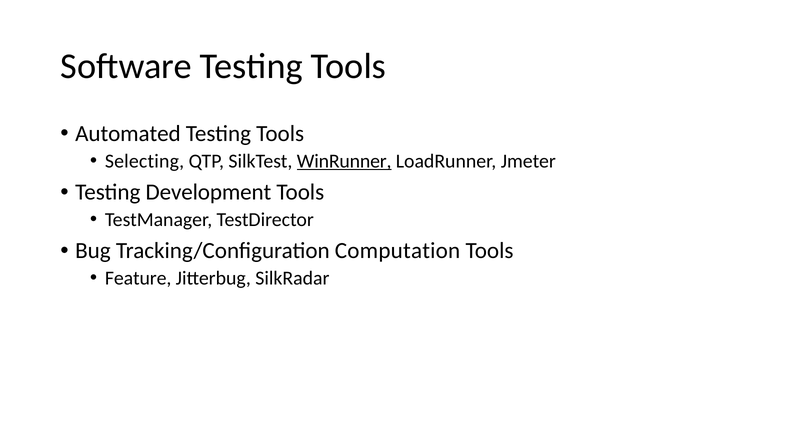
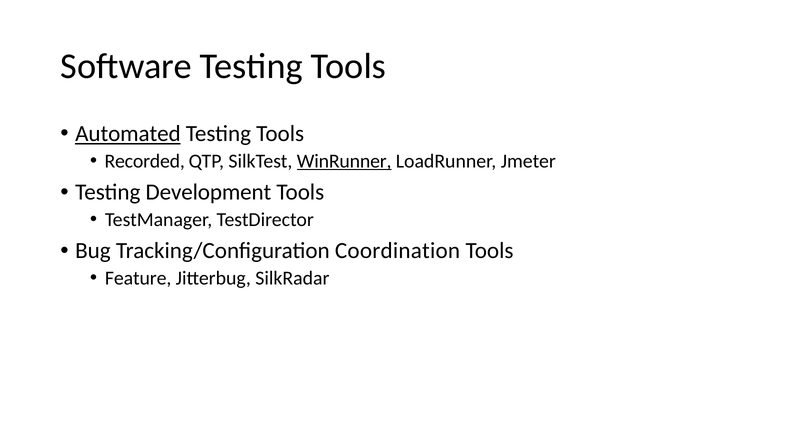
Automated underline: none -> present
Selecting: Selecting -> Recorded
Computation: Computation -> Coordination
